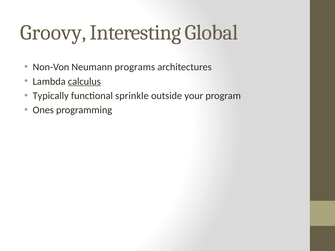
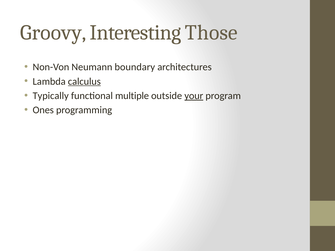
Global: Global -> Those
programs: programs -> boundary
sprinkle: sprinkle -> multiple
your underline: none -> present
